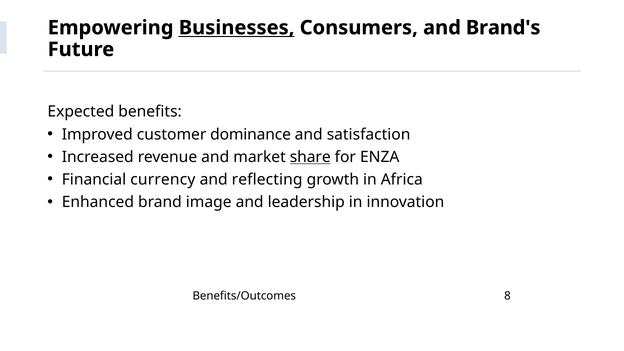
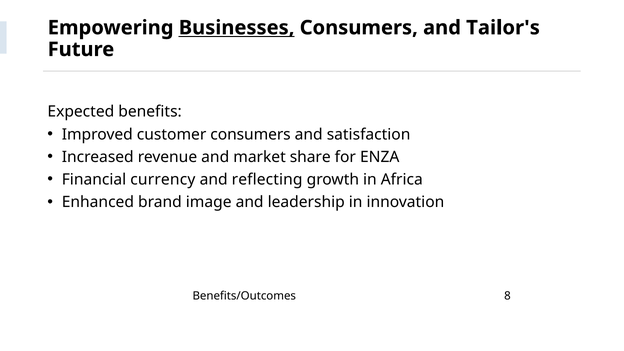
Brand's: Brand's -> Tailor's
customer dominance: dominance -> consumers
share underline: present -> none
